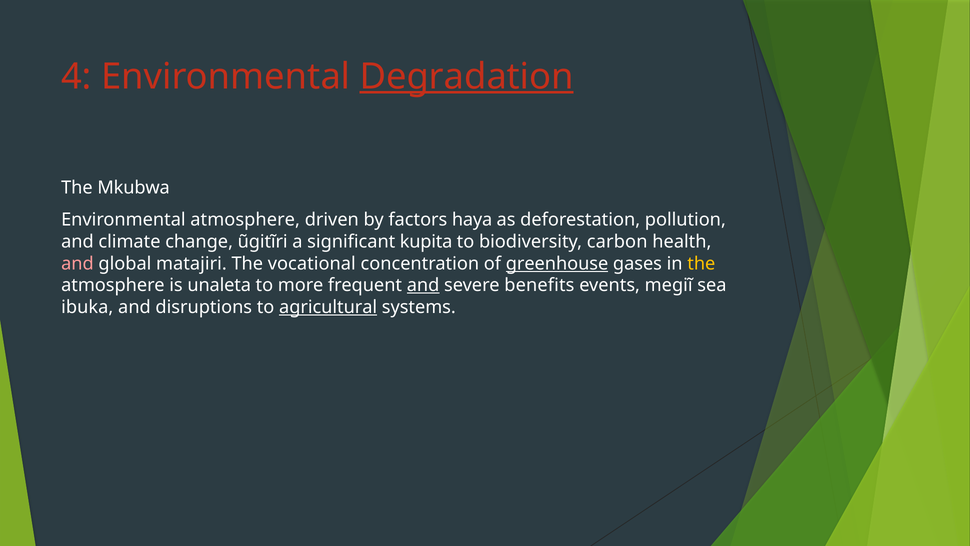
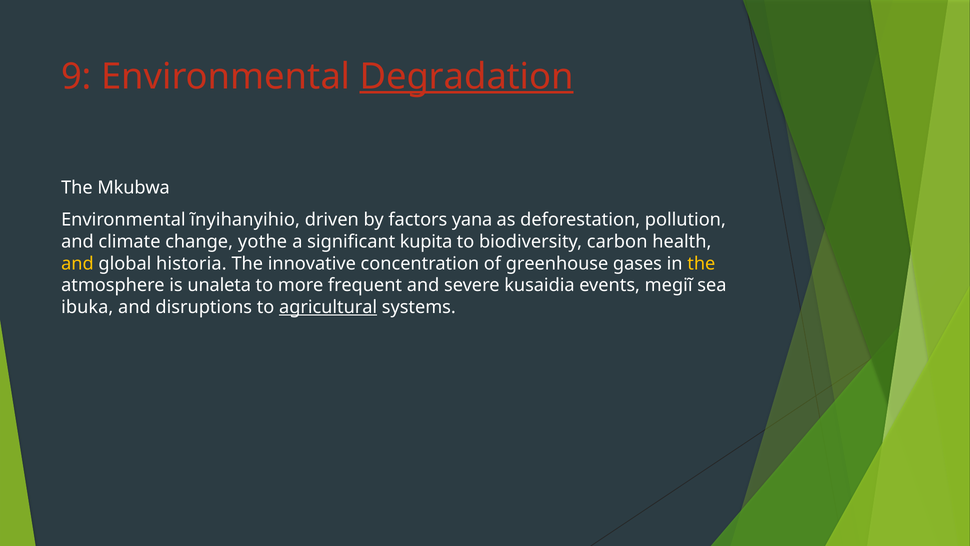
4: 4 -> 9
Environmental atmosphere: atmosphere -> ĩnyihanyihio
haya: haya -> yana
ũgitĩri: ũgitĩri -> yothe
and at (77, 263) colour: pink -> yellow
matajiri: matajiri -> historia
vocational: vocational -> innovative
greenhouse underline: present -> none
and at (423, 285) underline: present -> none
benefits: benefits -> kusaidia
